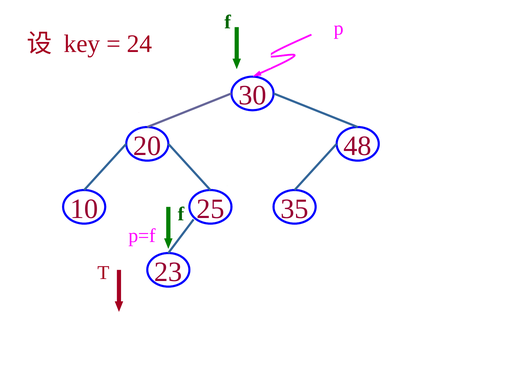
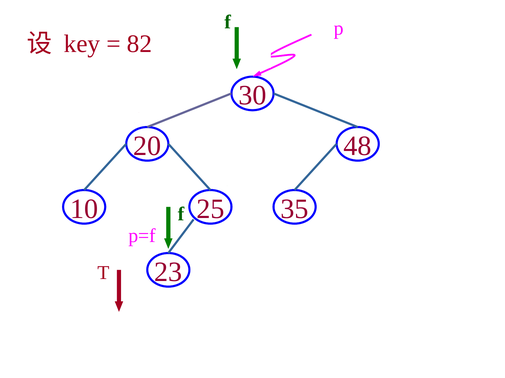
24: 24 -> 82
